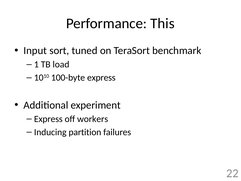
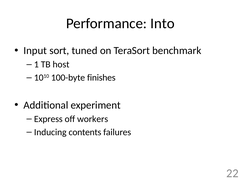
This: This -> Into
load: load -> host
100-byte express: express -> finishes
partition: partition -> contents
